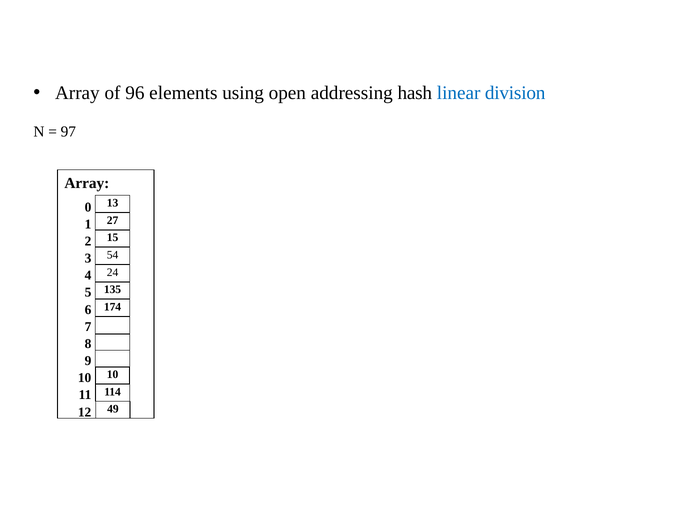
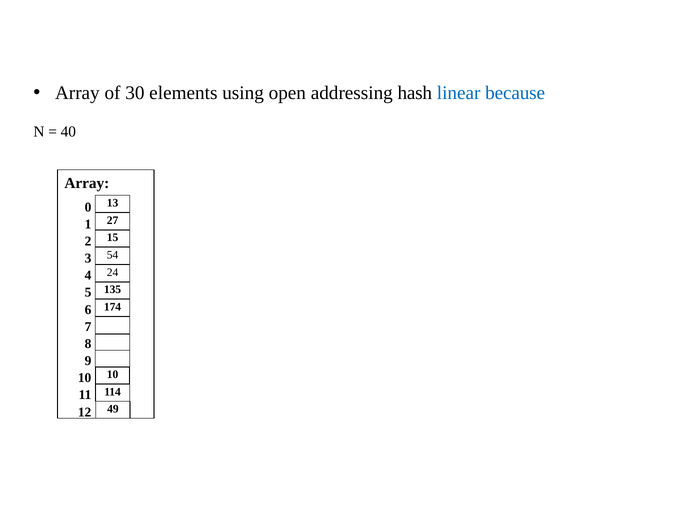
96: 96 -> 30
division: division -> because
97: 97 -> 40
